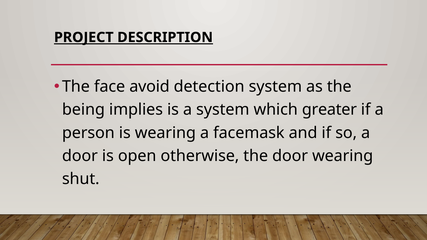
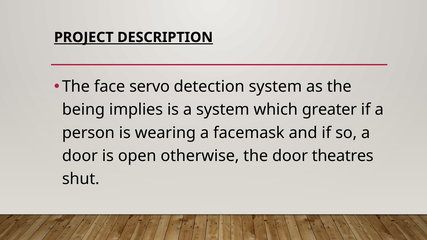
avoid: avoid -> servo
door wearing: wearing -> theatres
